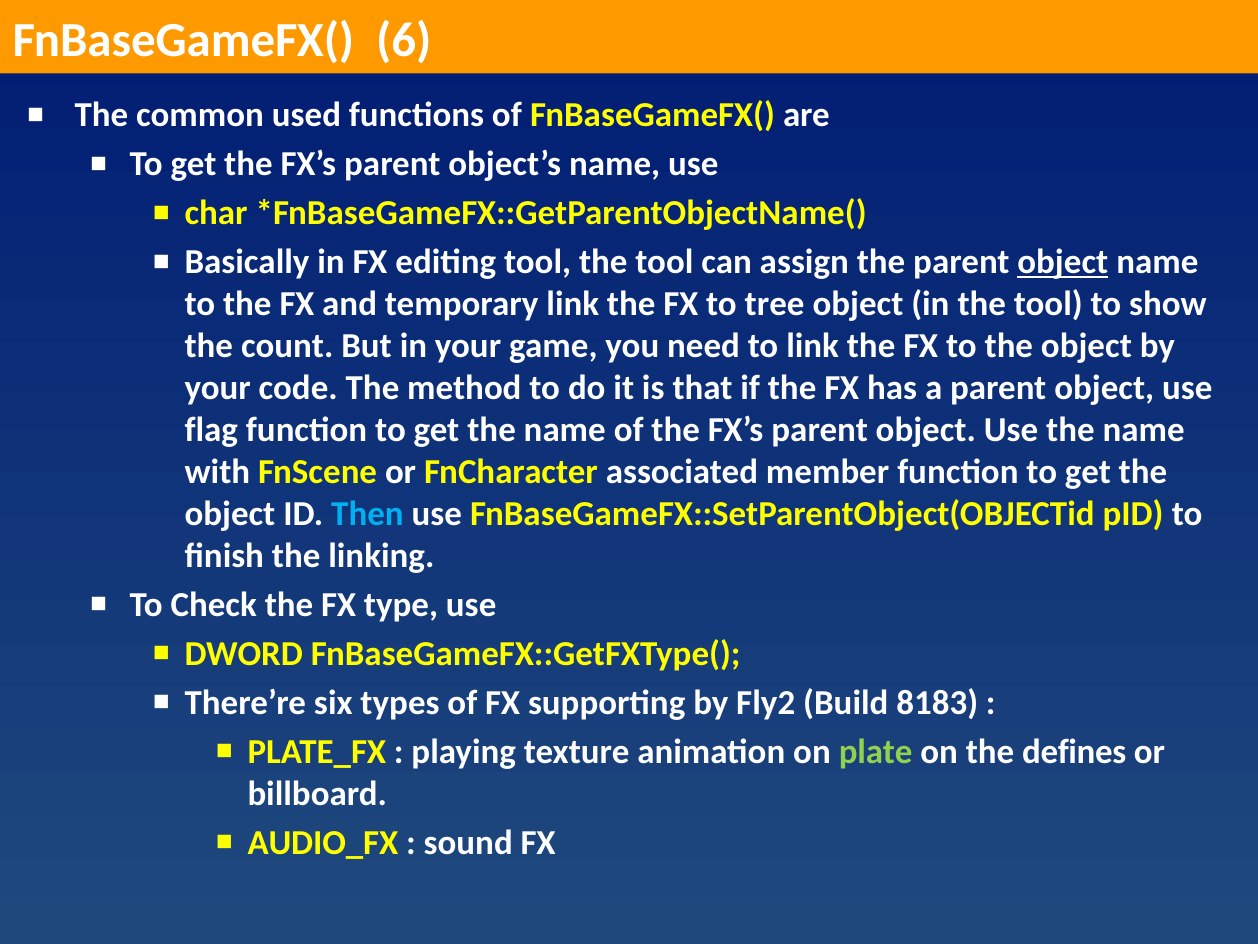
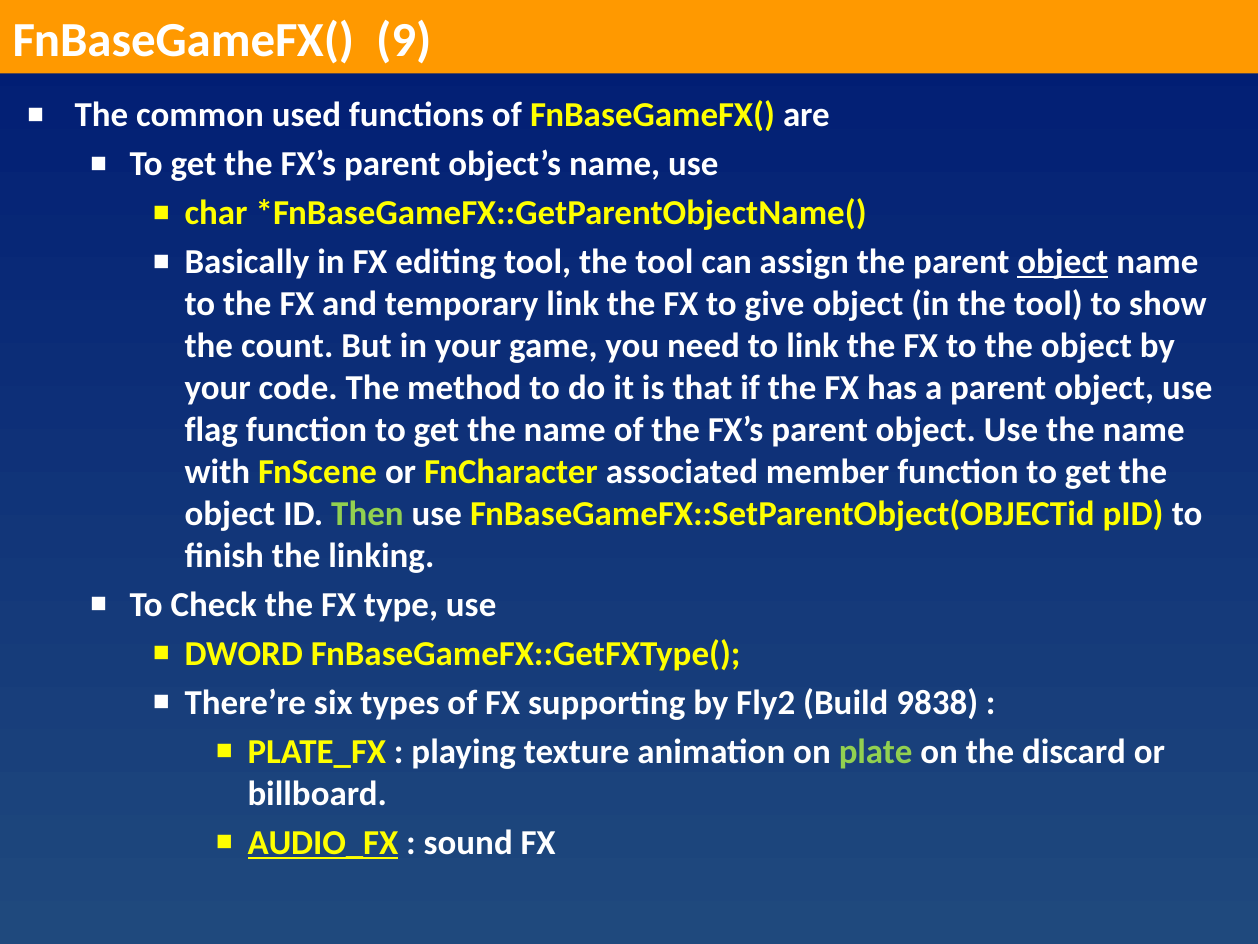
6: 6 -> 9
tree: tree -> give
Then colour: light blue -> light green
8183: 8183 -> 9838
defines: defines -> discard
AUDIO_FX underline: none -> present
